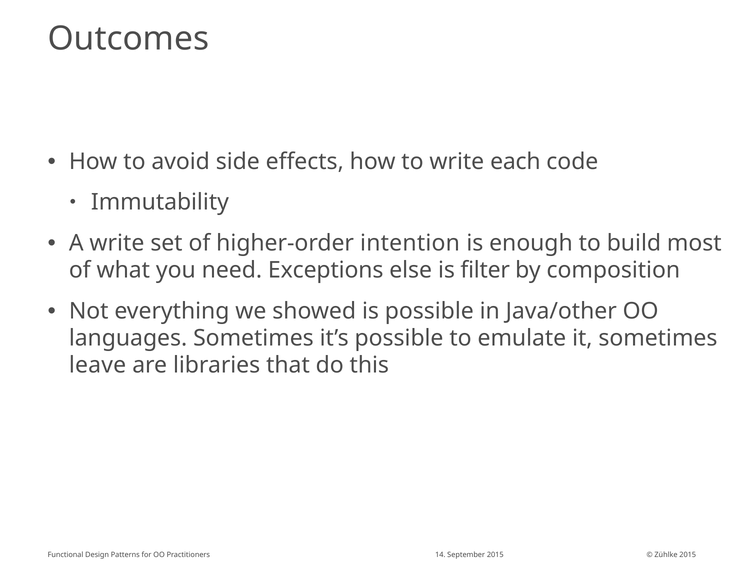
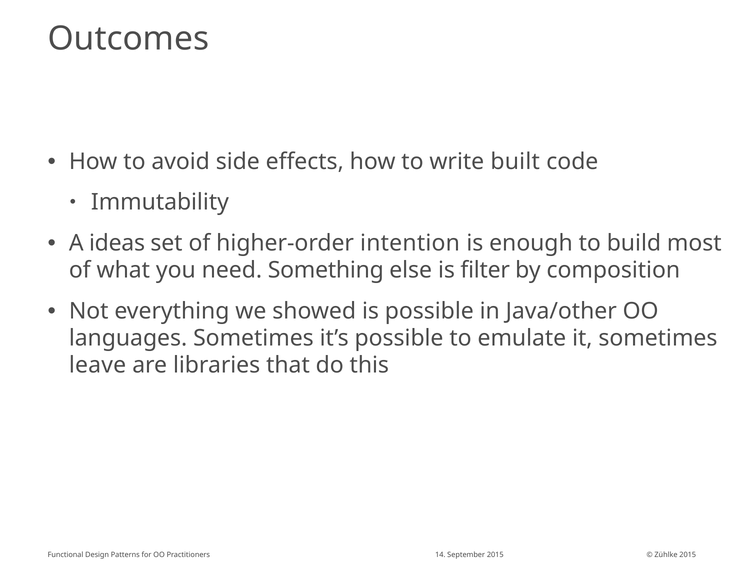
each: each -> built
A write: write -> ideas
Exceptions: Exceptions -> Something
